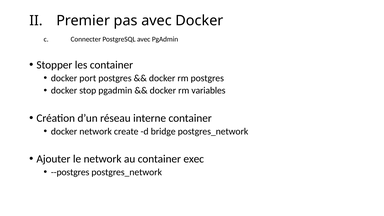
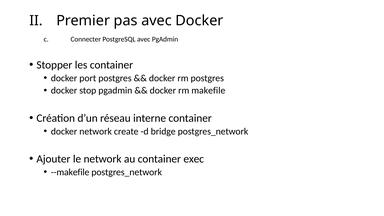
variables: variables -> makefile
--postgres: --postgres -> --makefile
